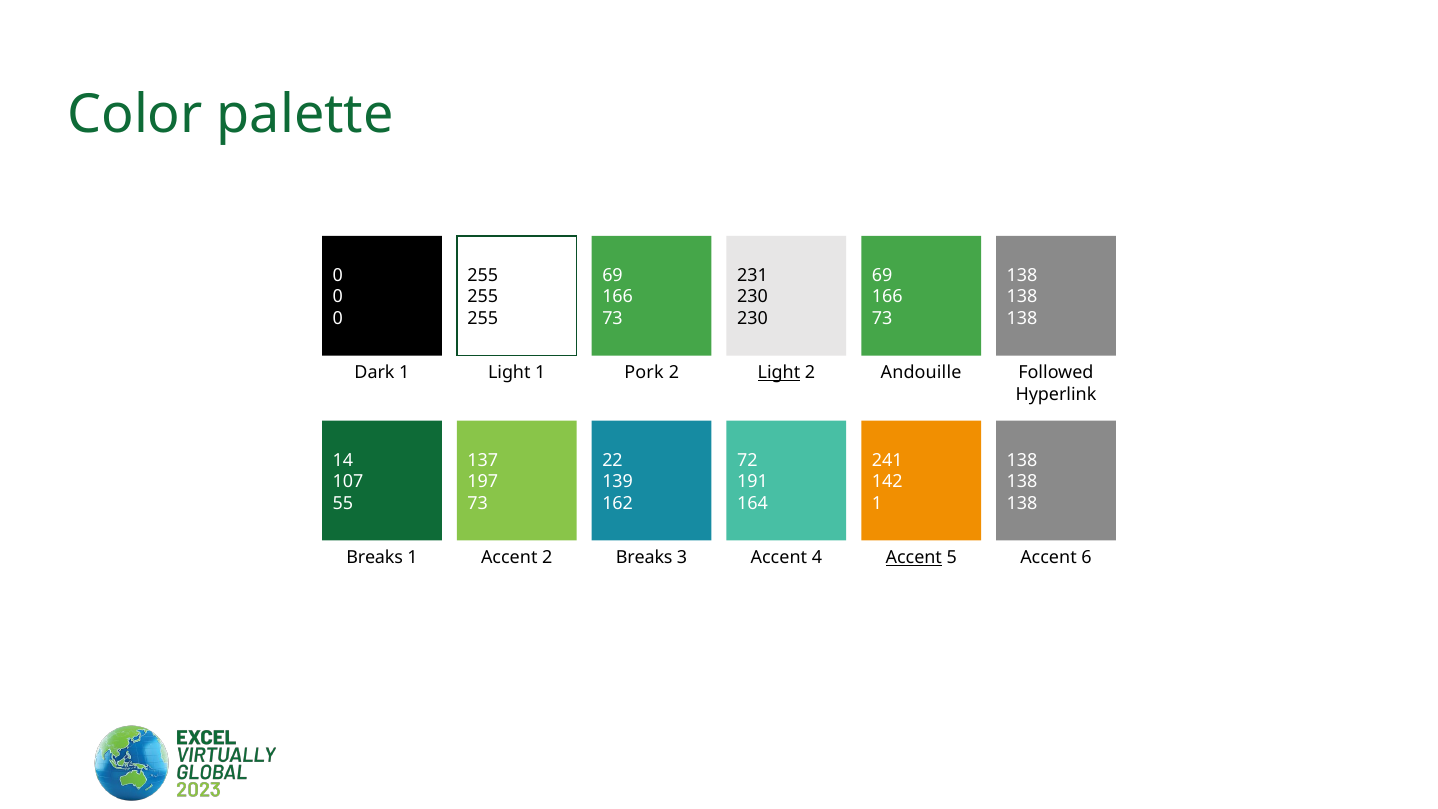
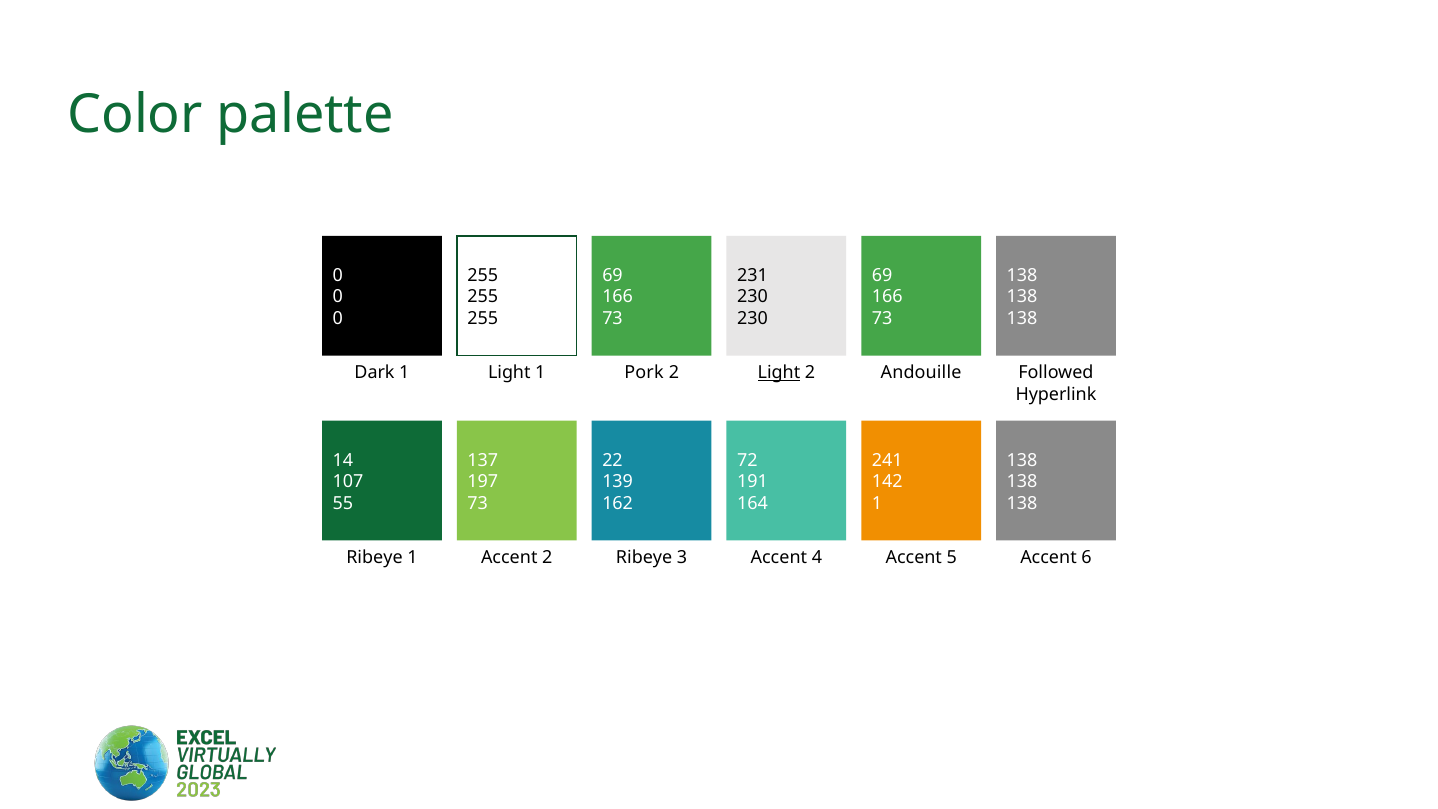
Breaks at (375, 558): Breaks -> Ribeye
Accent 2 Breaks: Breaks -> Ribeye
Accent at (914, 558) underline: present -> none
